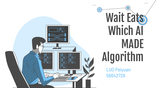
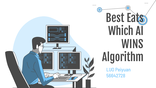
Wait: Wait -> Best
MADE: MADE -> WINS
